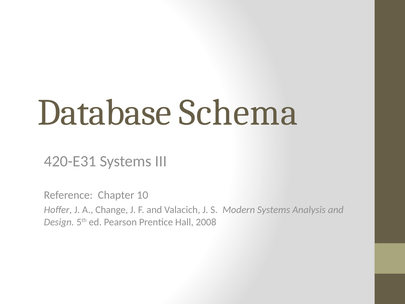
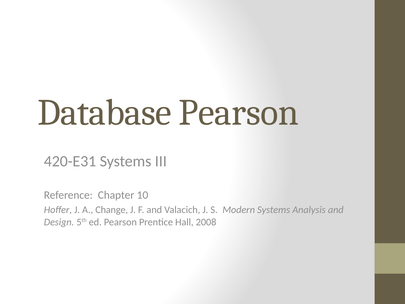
Database Schema: Schema -> Pearson
